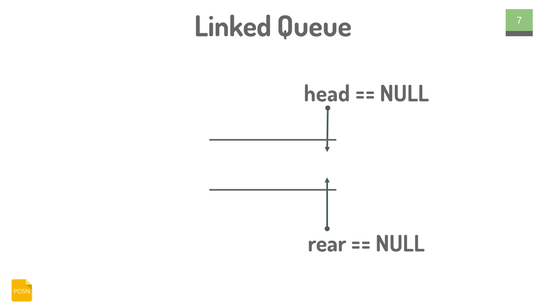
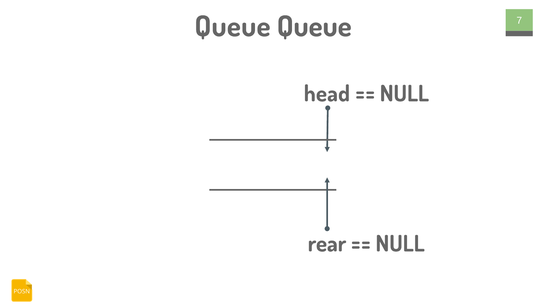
Linked at (233, 27): Linked -> Queue
